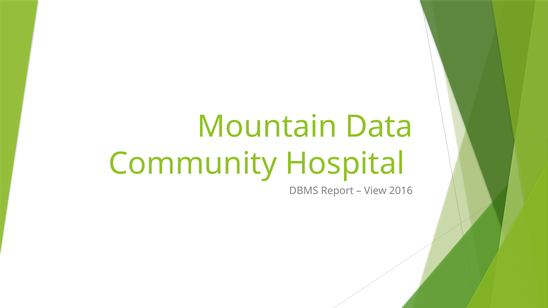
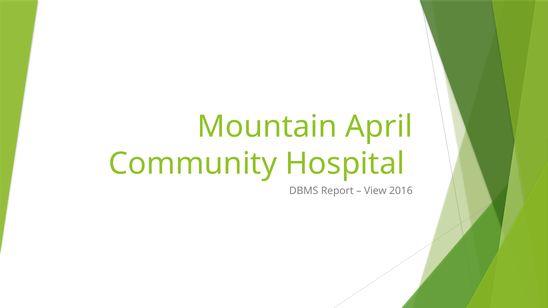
Data: Data -> April
